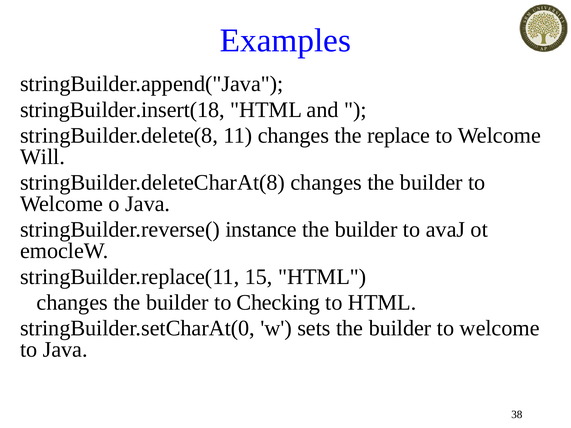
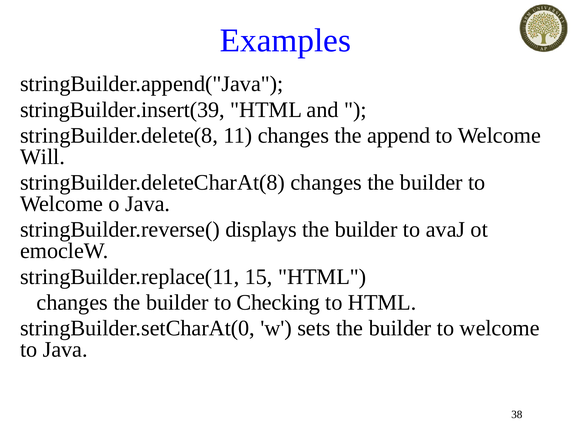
stringBuilder.insert(18: stringBuilder.insert(18 -> stringBuilder.insert(39
replace: replace -> append
instance: instance -> displays
